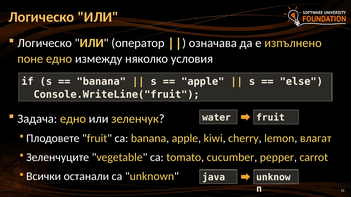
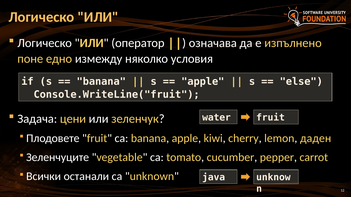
Задача едно: едно -> цени
влагат: влагат -> даден
